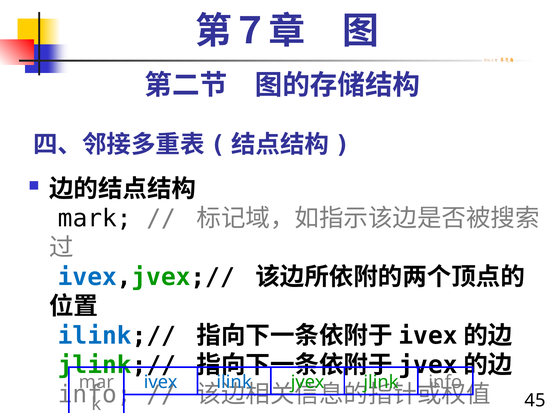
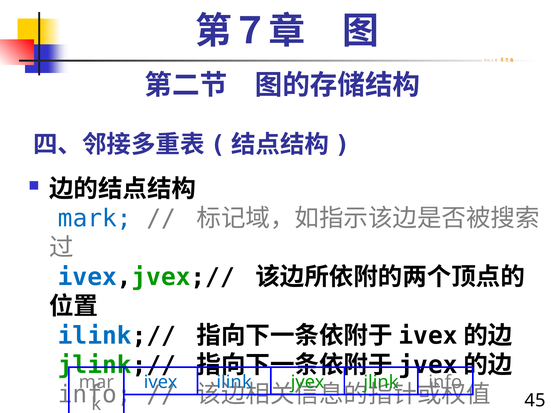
mark colour: black -> blue
